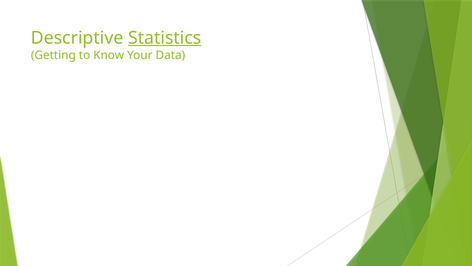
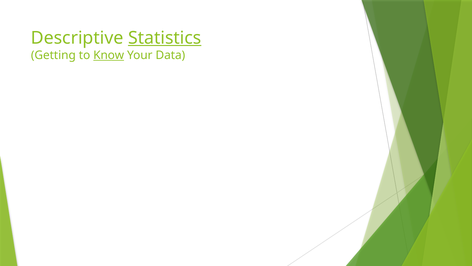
Know underline: none -> present
